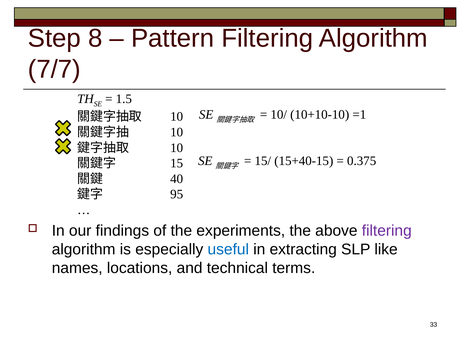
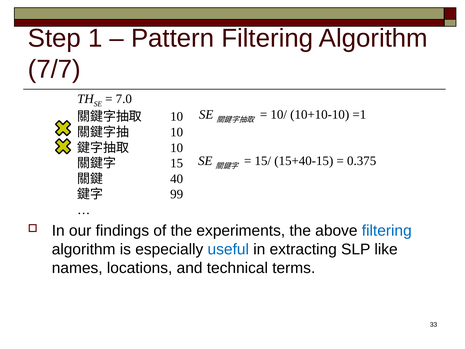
8: 8 -> 1
1.5: 1.5 -> 7.0
95: 95 -> 99
filtering at (387, 231) colour: purple -> blue
